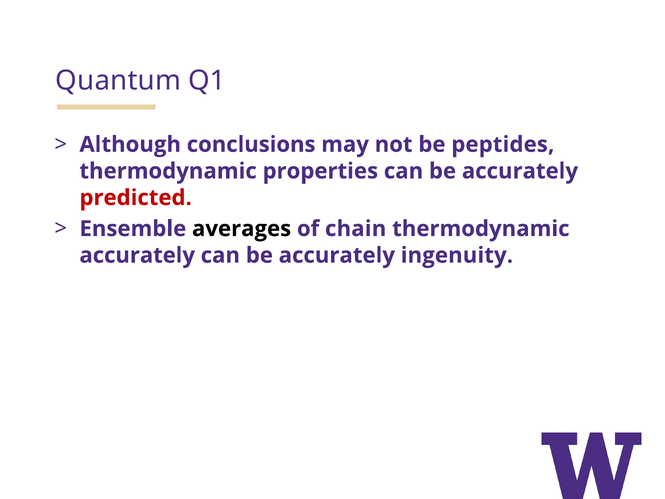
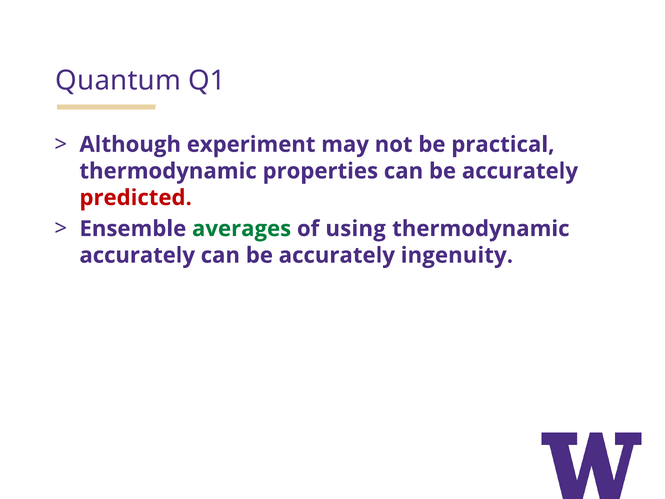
conclusions: conclusions -> experiment
peptides: peptides -> practical
averages colour: black -> green
chain: chain -> using
